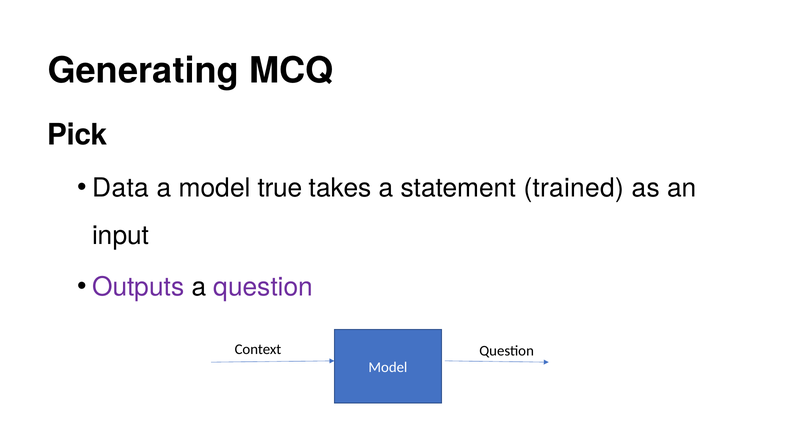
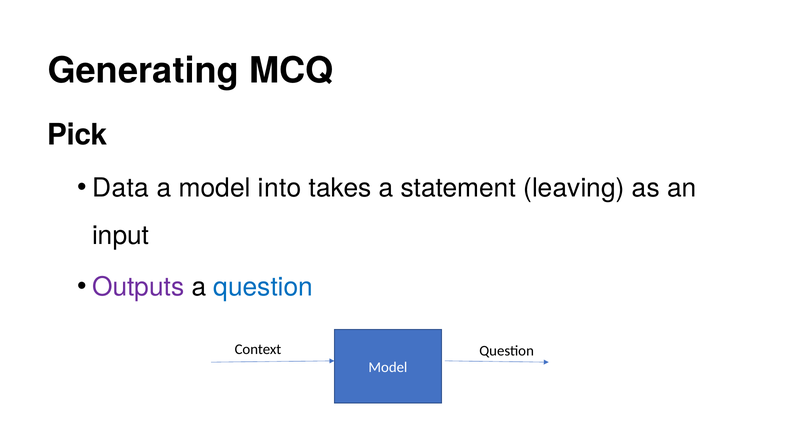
true: true -> into
trained: trained -> leaving
question at (263, 287) colour: purple -> blue
